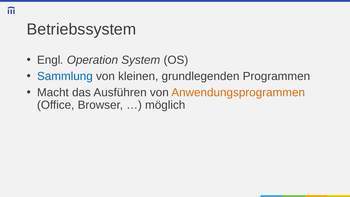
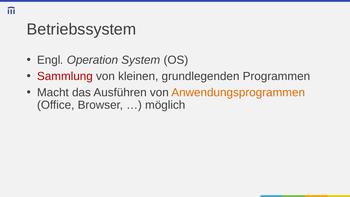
Sammlung colour: blue -> red
